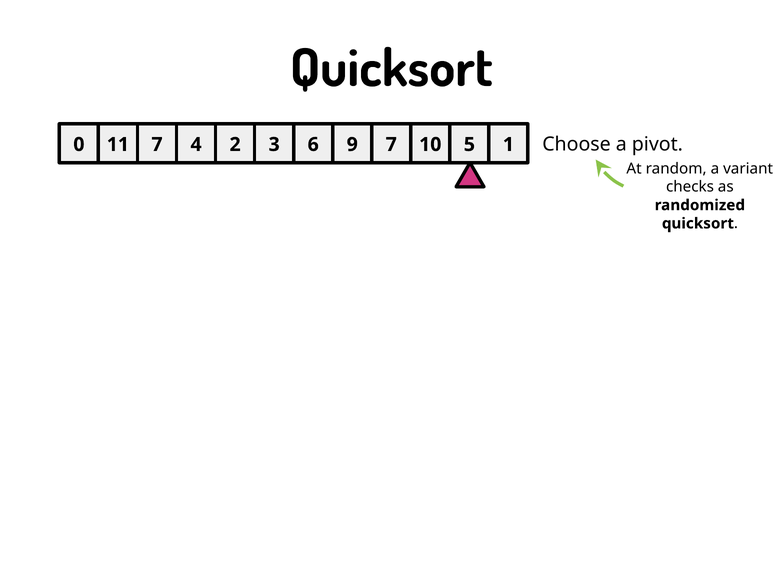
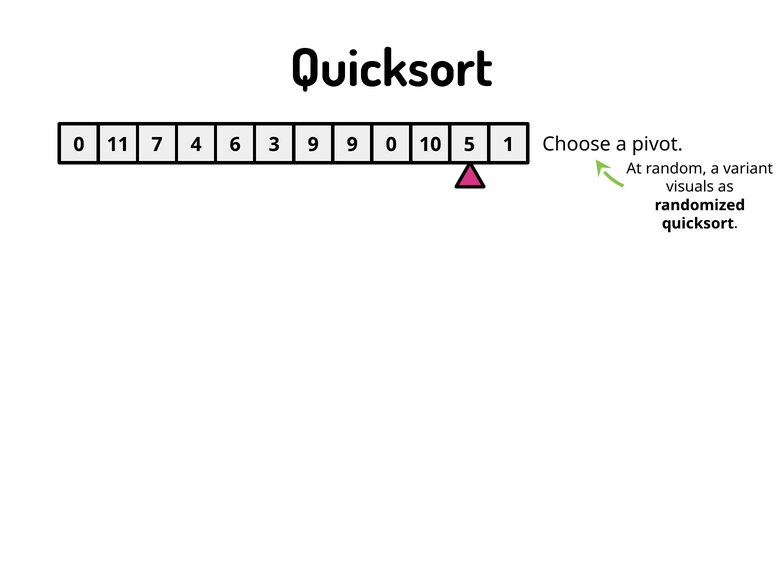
2: 2 -> 6
3 6: 6 -> 9
9 7: 7 -> 0
checks: checks -> visuals
